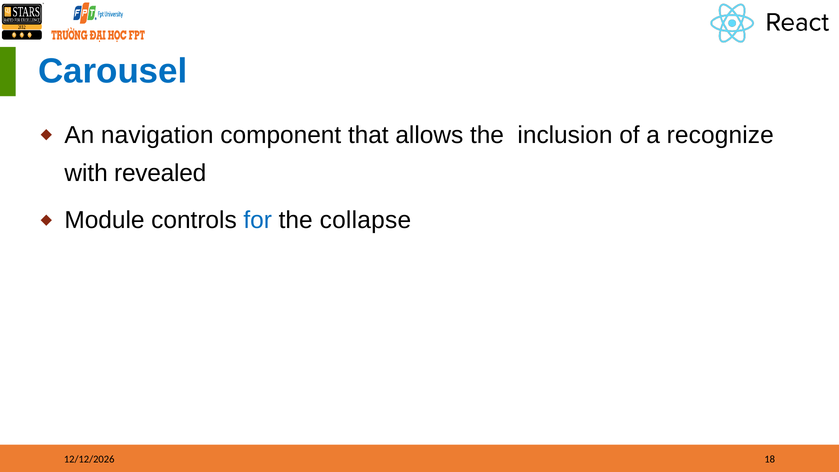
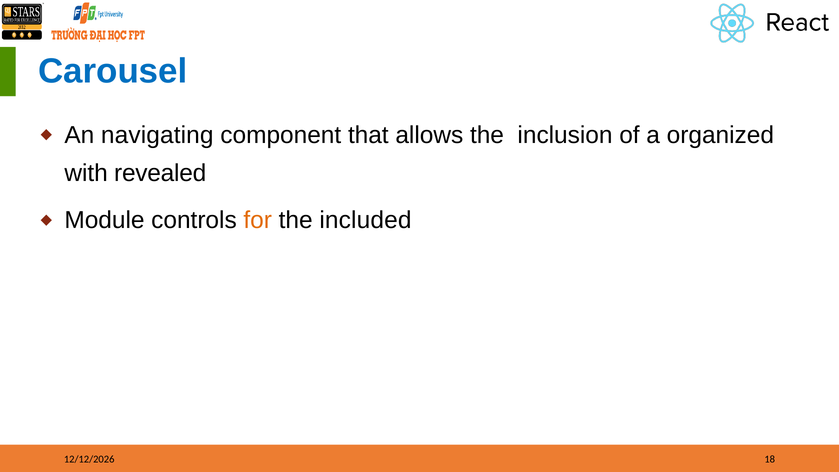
navigation: navigation -> navigating
recognize: recognize -> organized
for colour: blue -> orange
collapse: collapse -> included
